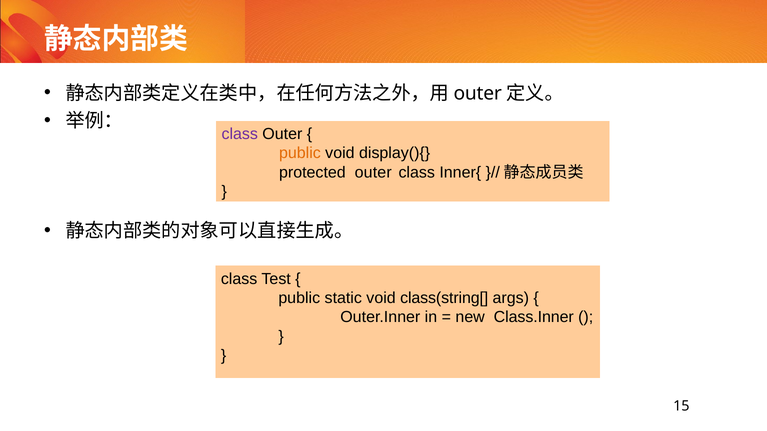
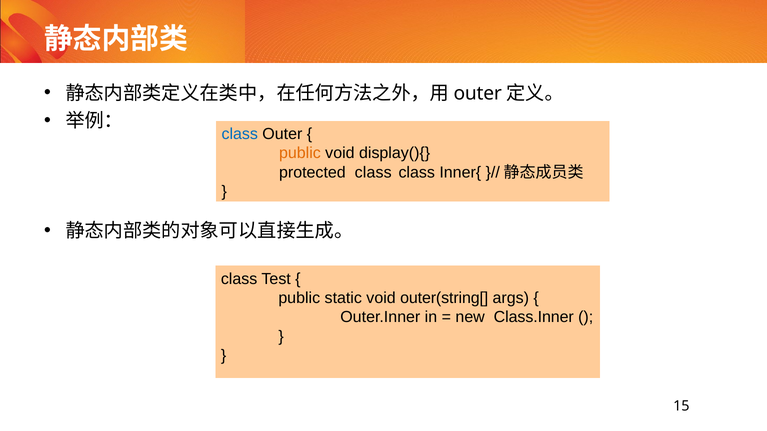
class at (240, 134) colour: purple -> blue
protected outer: outer -> class
class(string[: class(string[ -> outer(string[
